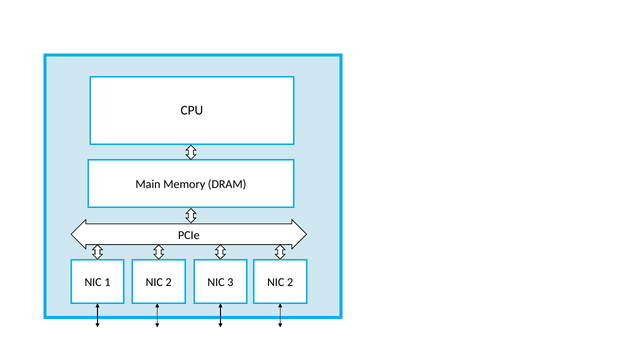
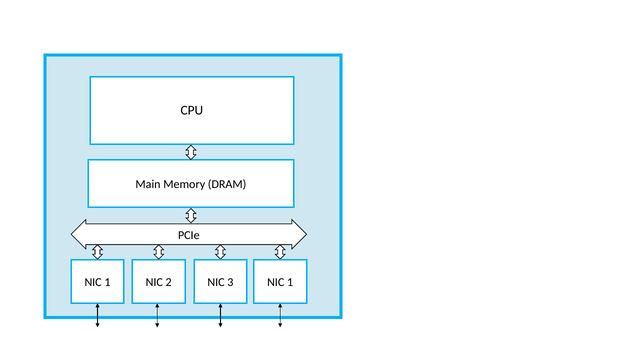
3 NIC 2: 2 -> 1
